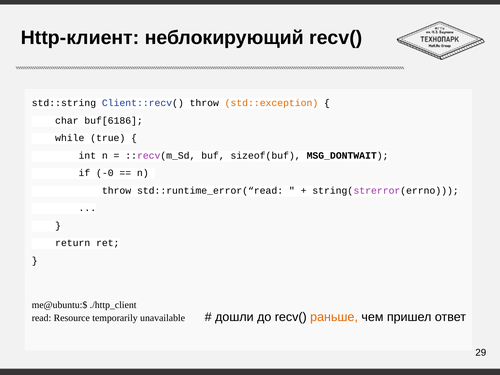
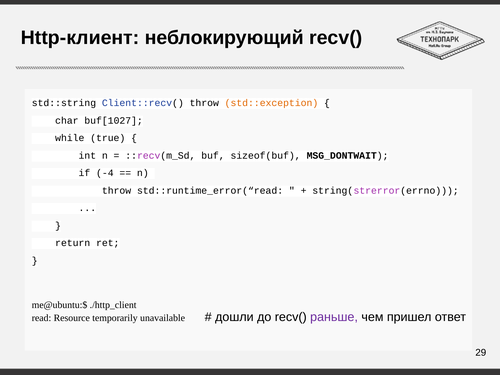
buf[6186: buf[6186 -> buf[1027
-0: -0 -> -4
раньше colour: orange -> purple
